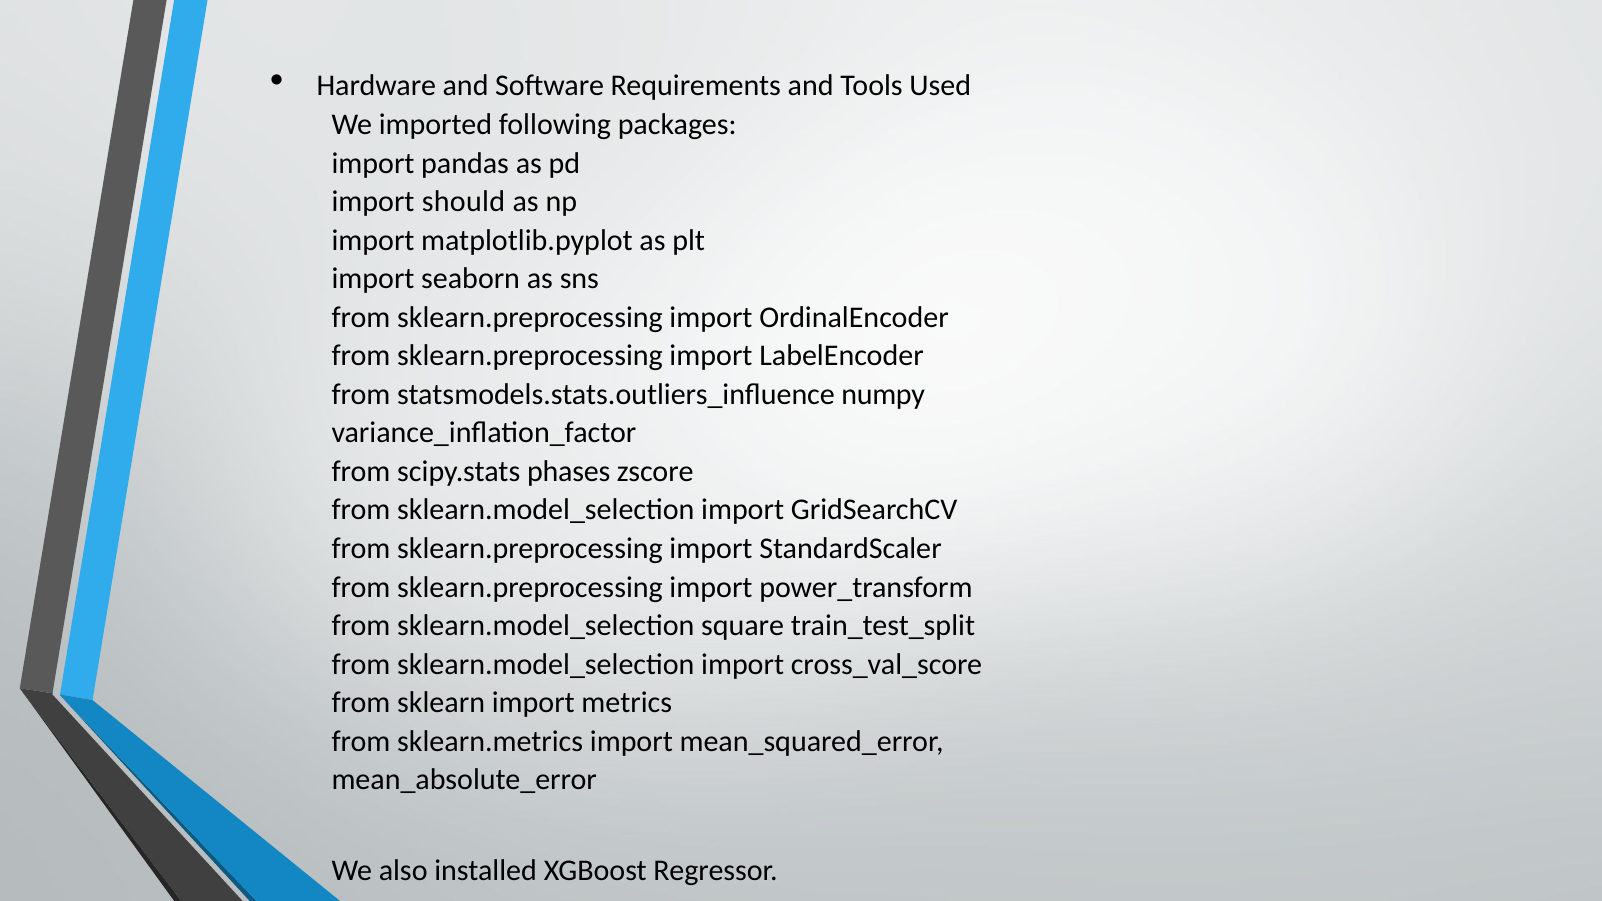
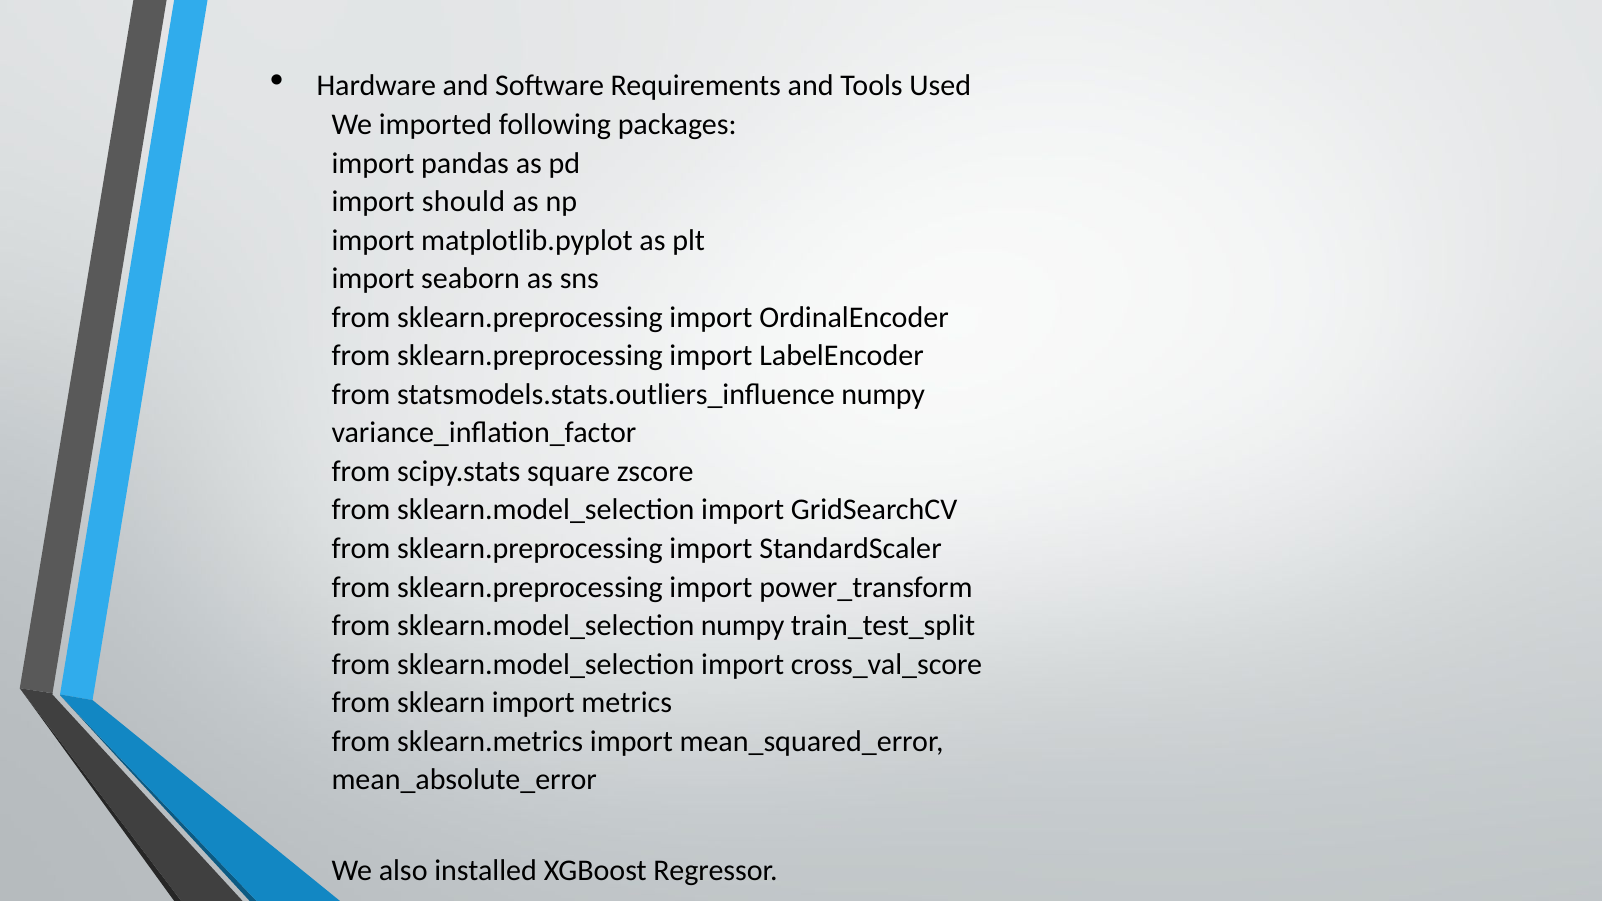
phases: phases -> square
sklearn.model_selection square: square -> numpy
